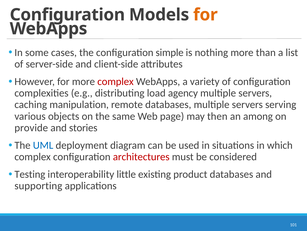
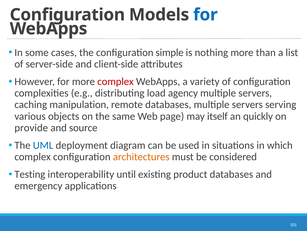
for at (205, 15) colour: orange -> blue
then: then -> itself
among: among -> quickly
stories: stories -> source
architectures colour: red -> orange
little: little -> until
supporting: supporting -> emergency
